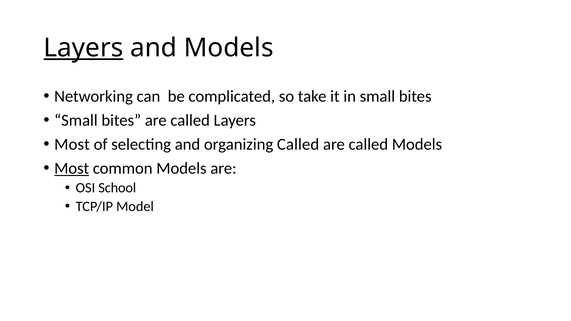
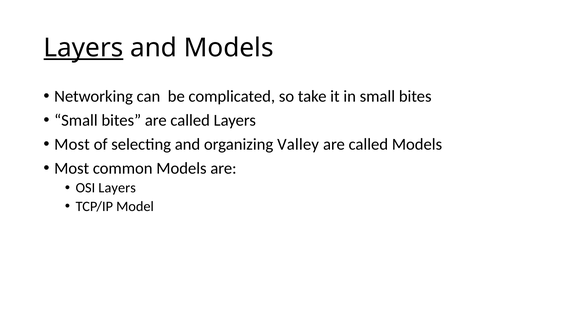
organizing Called: Called -> Valley
Most at (72, 168) underline: present -> none
OSI School: School -> Layers
